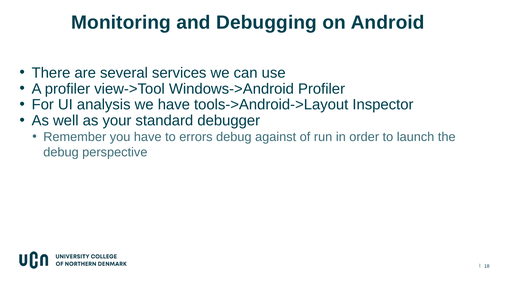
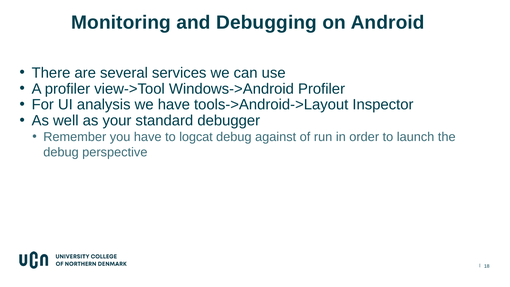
errors: errors -> logcat
